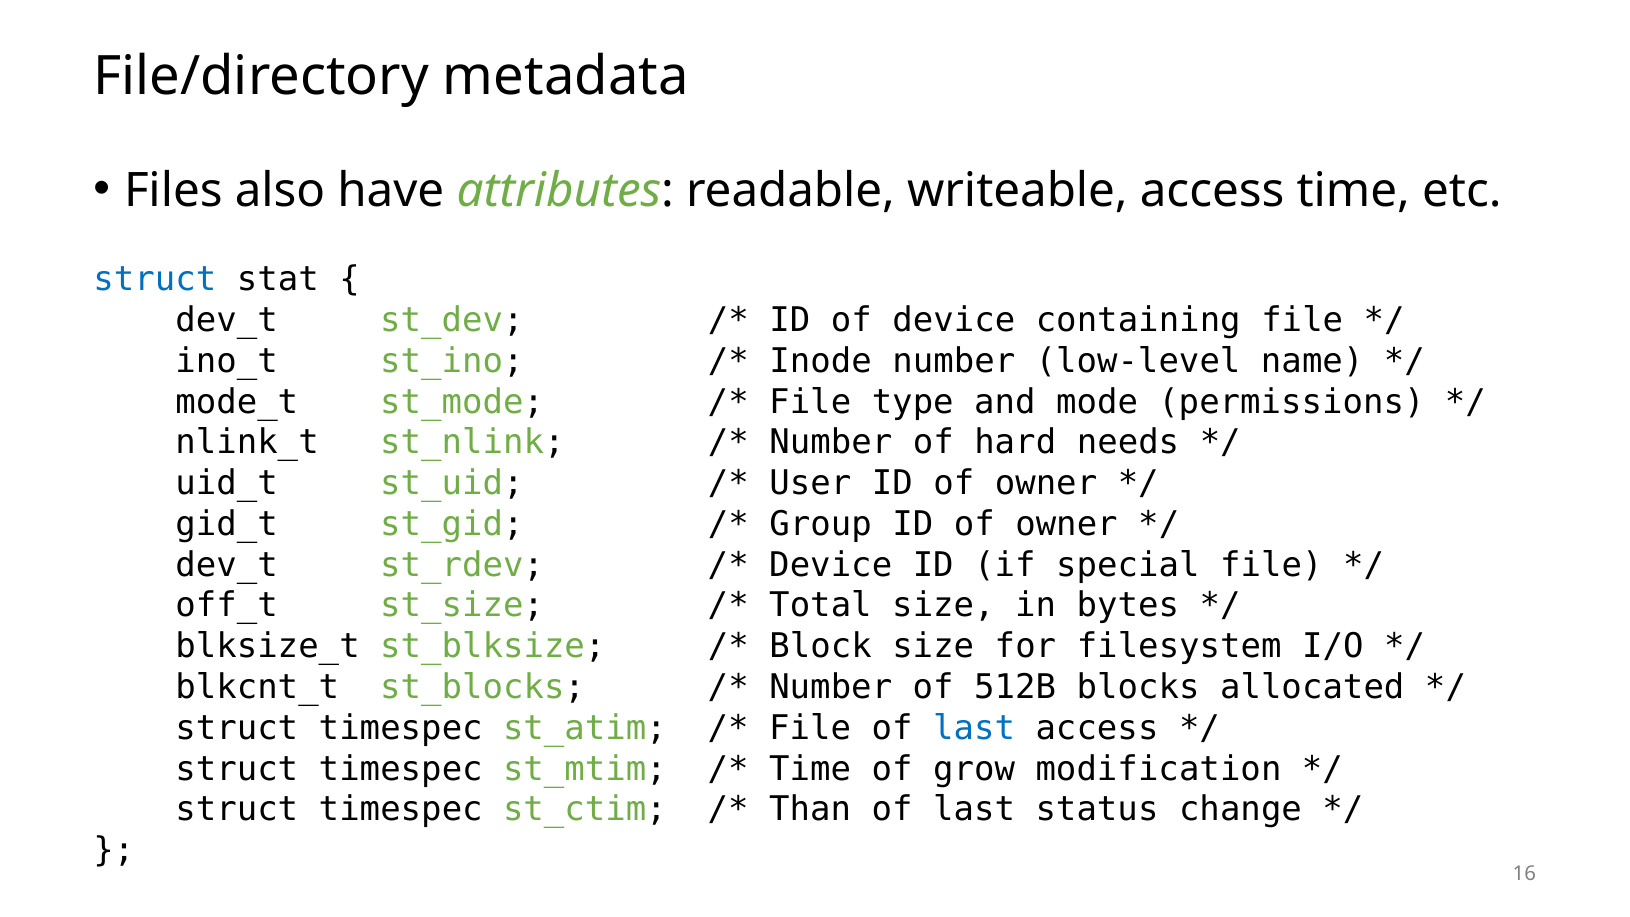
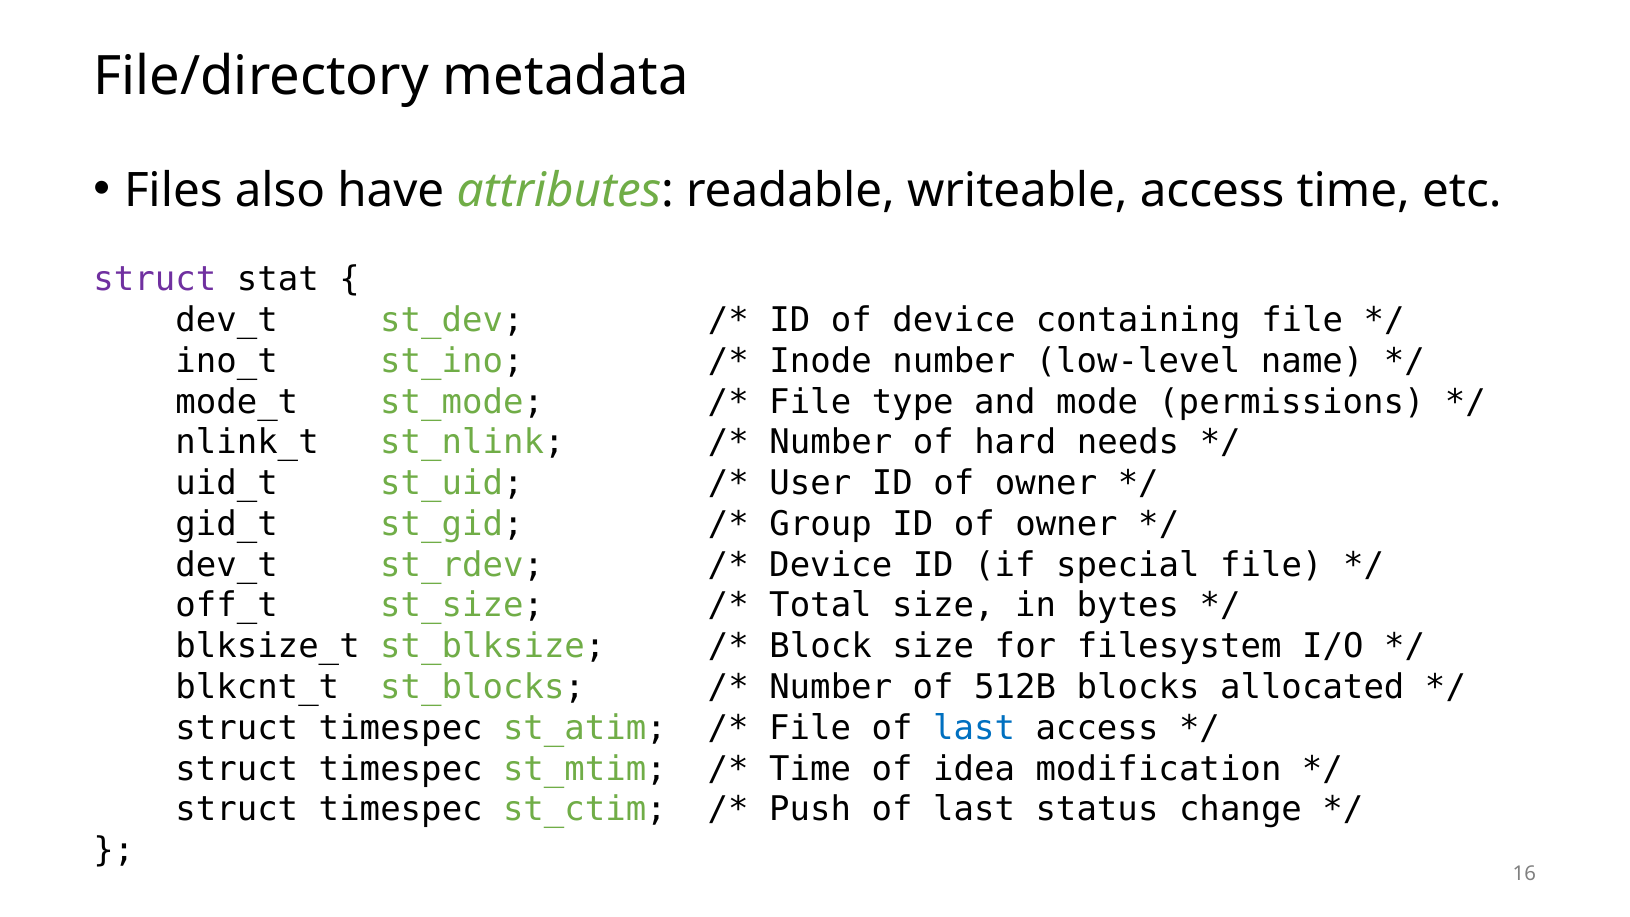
struct at (155, 280) colour: blue -> purple
grow: grow -> idea
Than: Than -> Push
